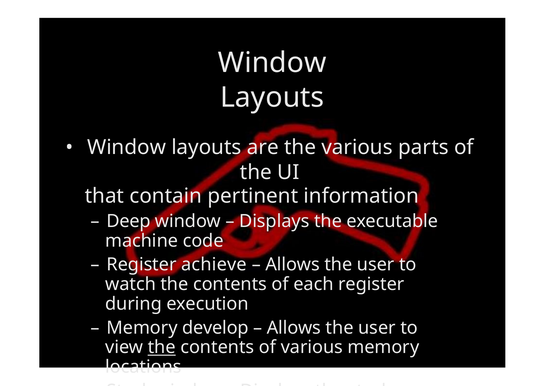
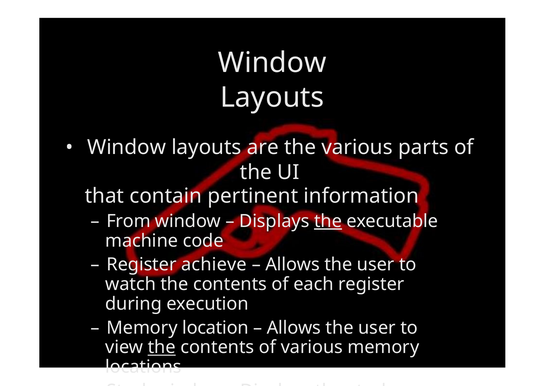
Deep: Deep -> From
the at (328, 221) underline: none -> present
develop: develop -> location
